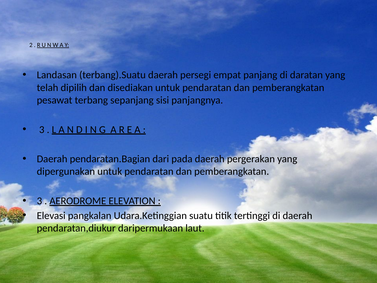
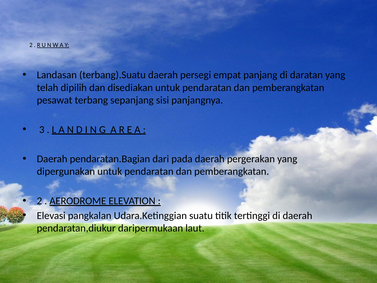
3 at (39, 201): 3 -> 2
